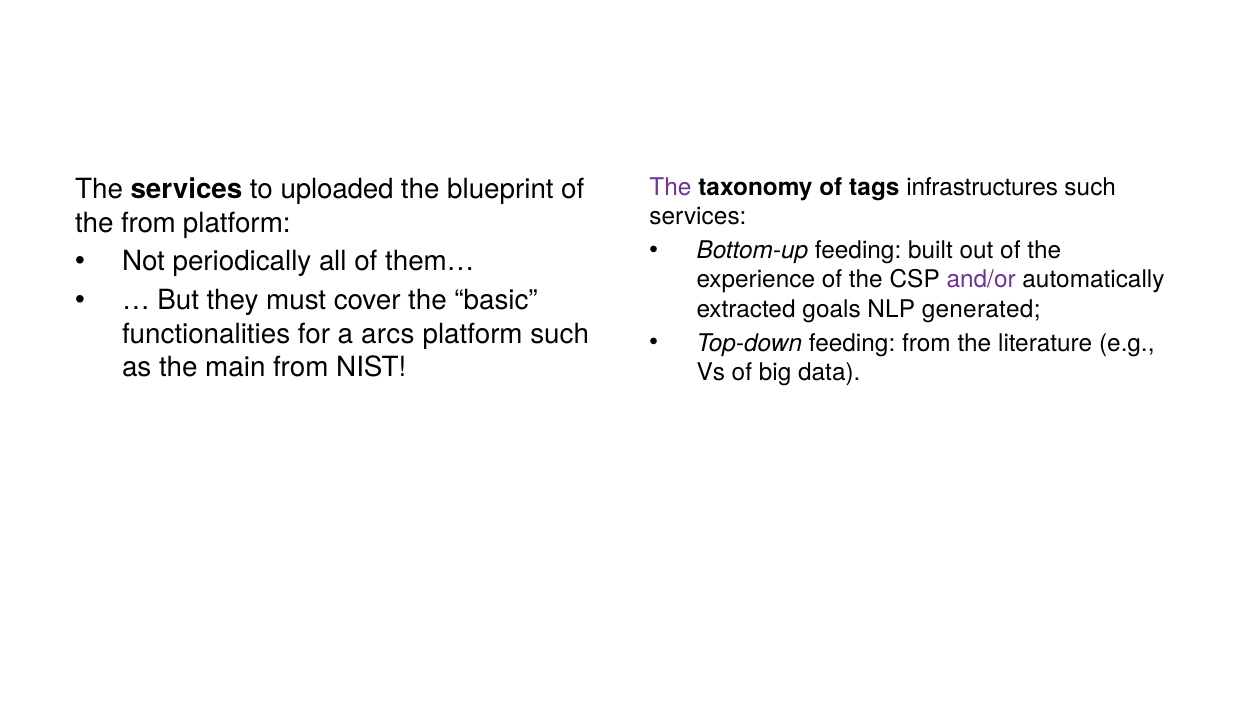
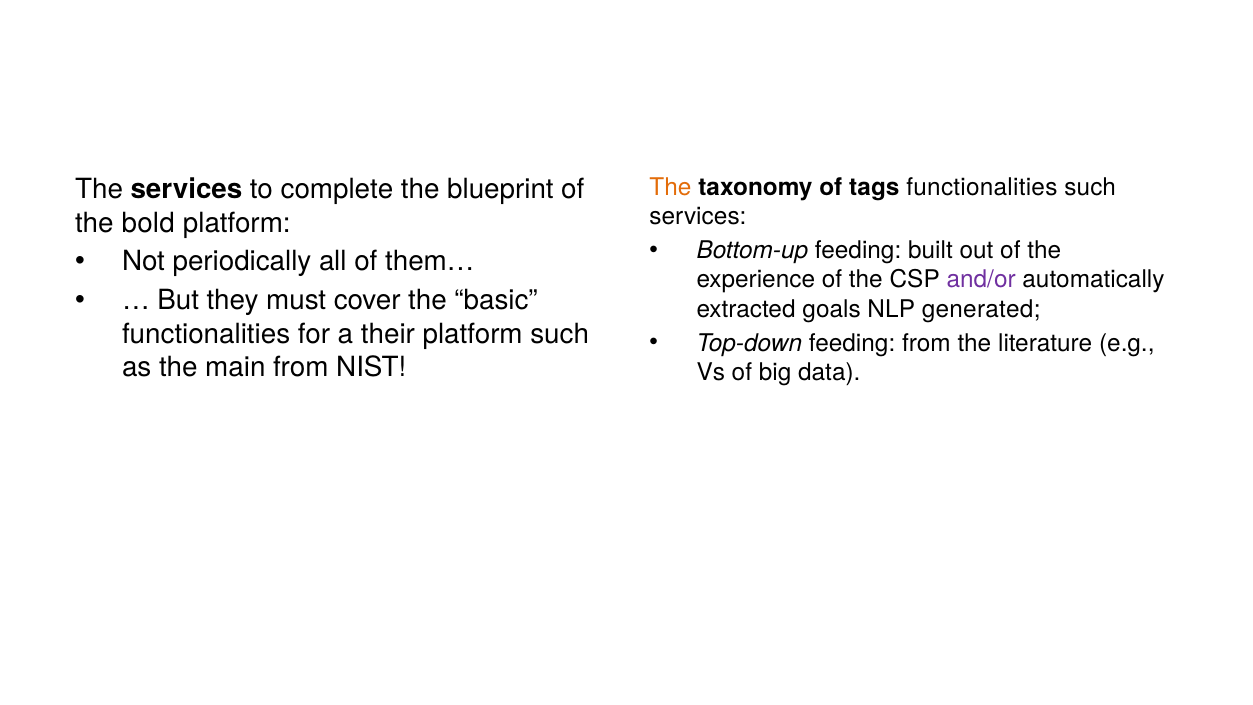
The at (670, 187) colour: purple -> orange
tags infrastructures: infrastructures -> functionalities
uploaded: uploaded -> complete
the from: from -> bold
arcs: arcs -> their
